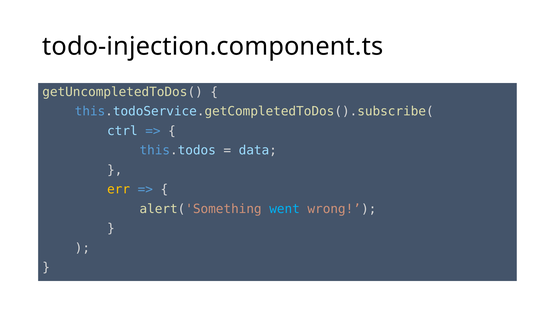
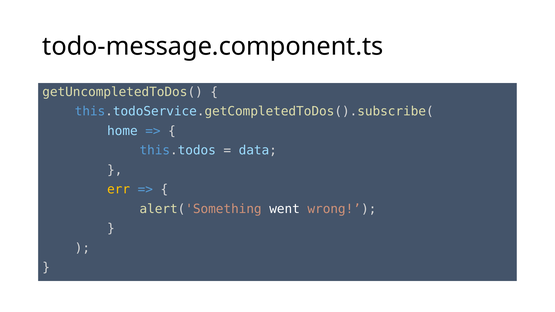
todo-injection.component.ts: todo-injection.component.ts -> todo-message.component.ts
ctrl: ctrl -> home
went colour: light blue -> white
